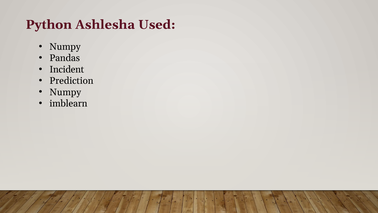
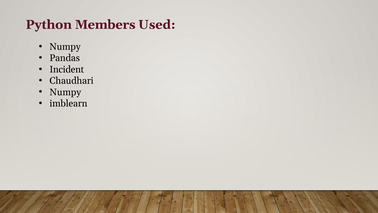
Ashlesha: Ashlesha -> Members
Prediction: Prediction -> Chaudhari
